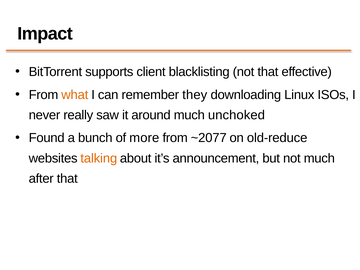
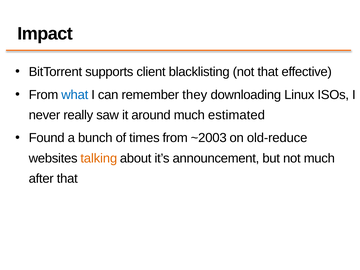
what colour: orange -> blue
unchoked: unchoked -> estimated
more: more -> times
~2077: ~2077 -> ~2003
